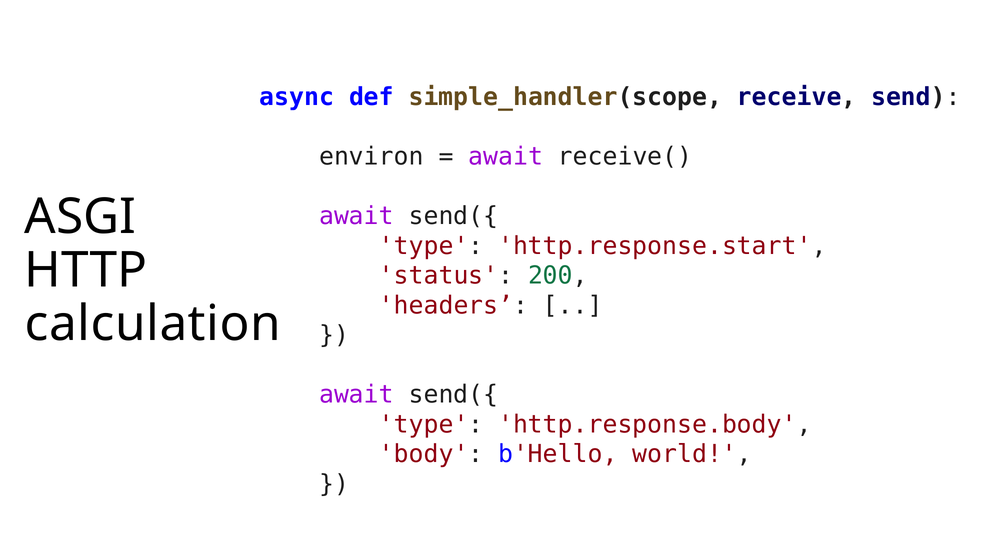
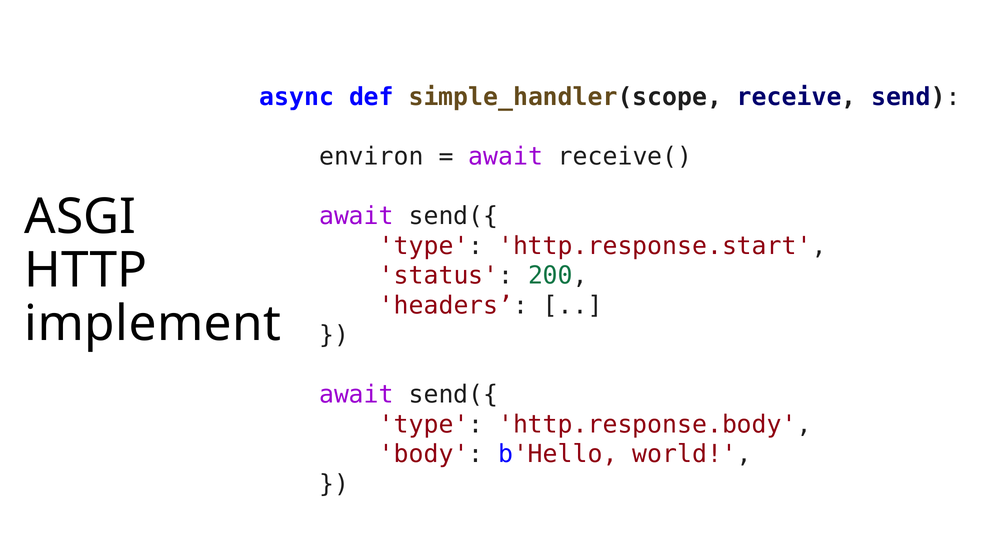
calculation: calculation -> implement
